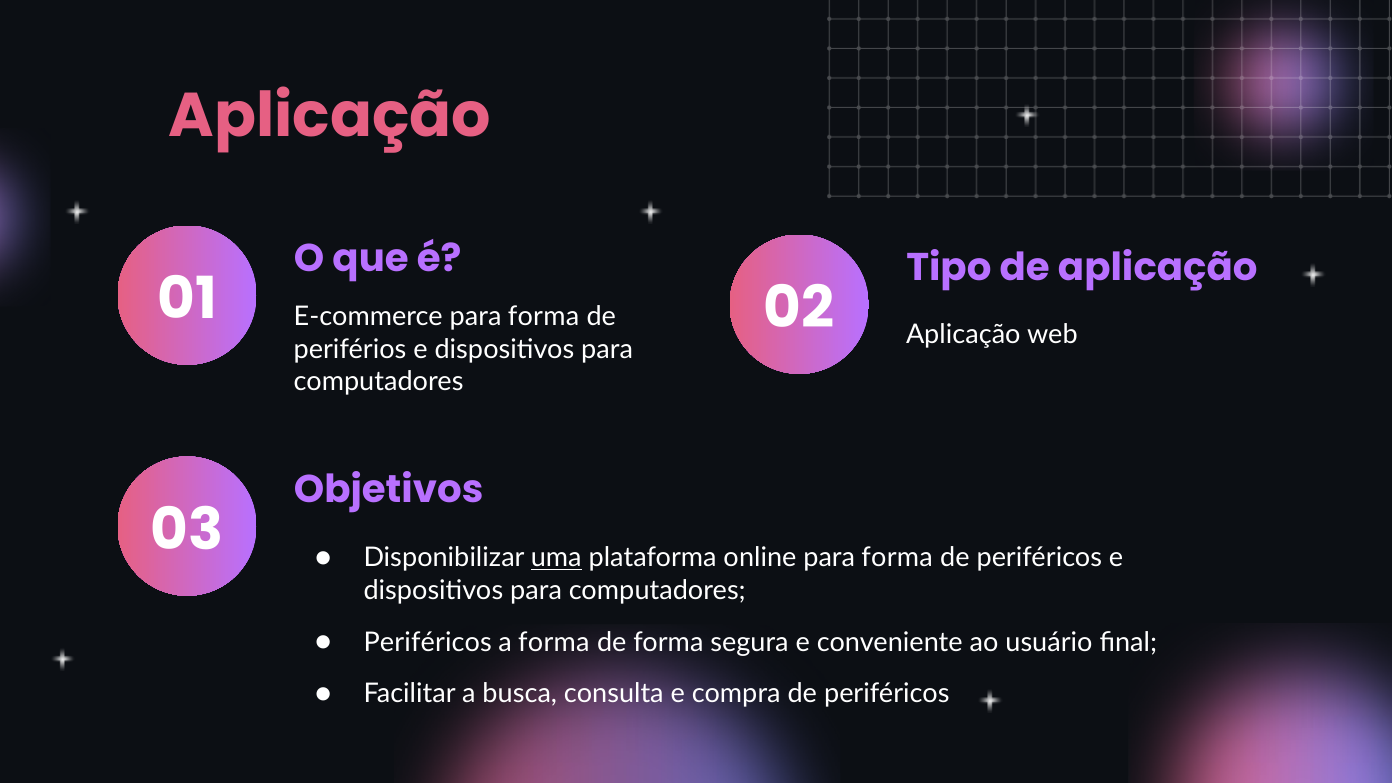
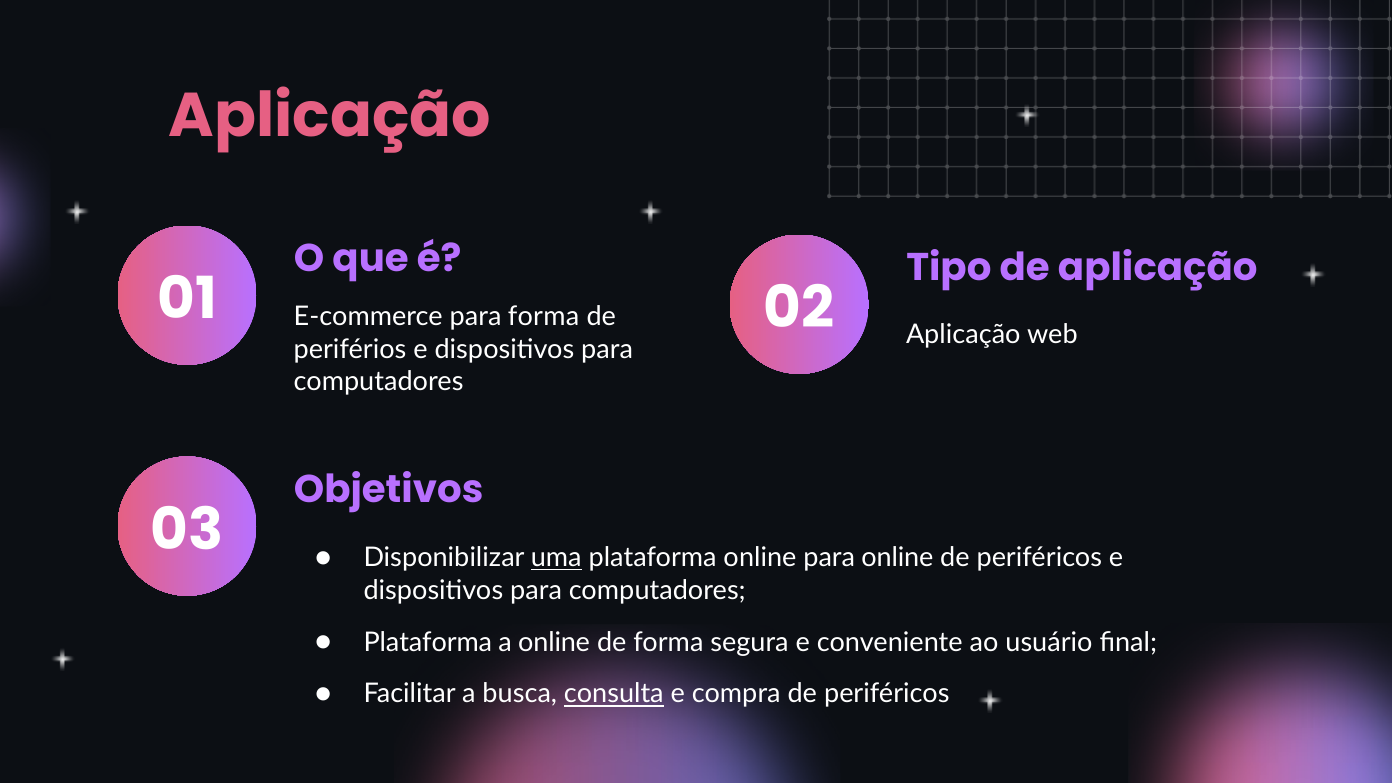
online para forma: forma -> online
Periféricos at (428, 642): Periféricos -> Plataforma
a forma: forma -> online
consulta underline: none -> present
